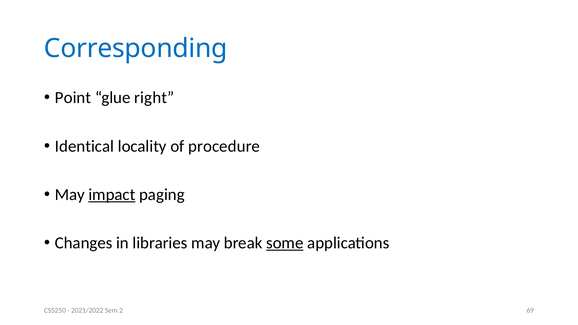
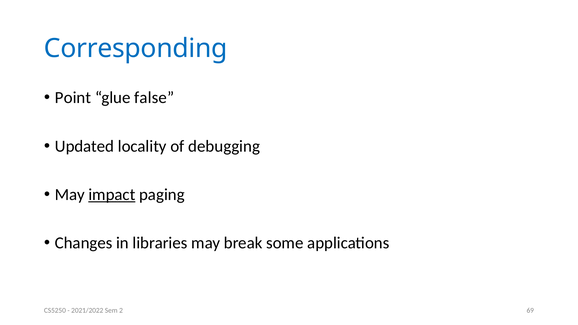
right: right -> false
Identical: Identical -> Updated
procedure: procedure -> debugging
some underline: present -> none
